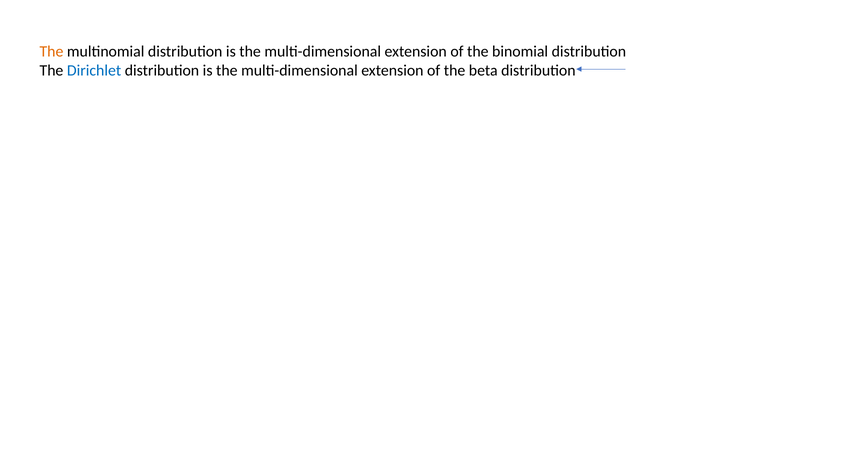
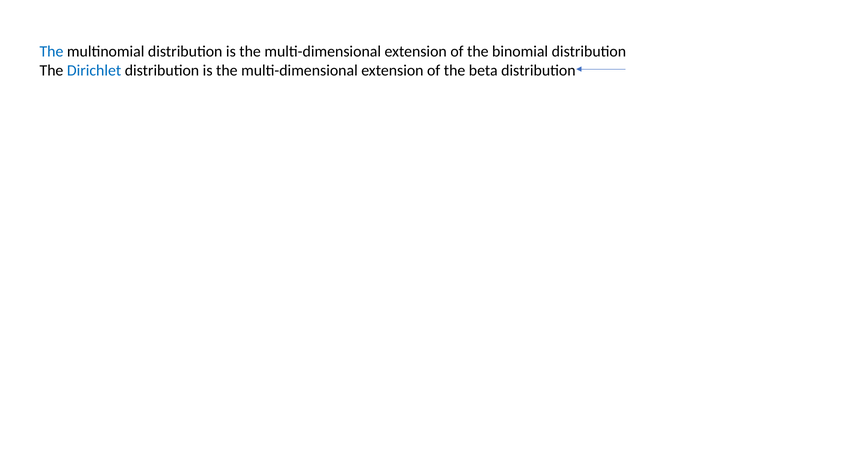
The at (51, 51) colour: orange -> blue
